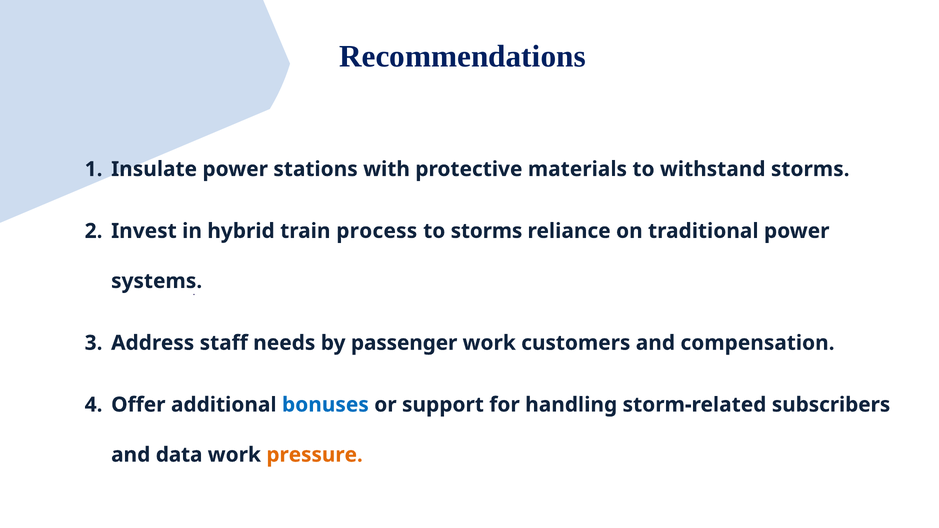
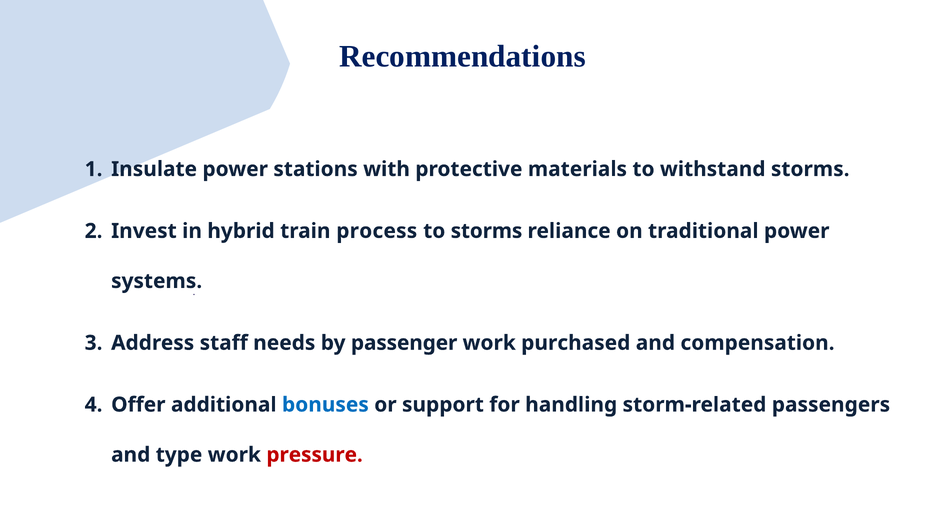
customers: customers -> purchased
subscribers: subscribers -> passengers
data: data -> type
pressure colour: orange -> red
